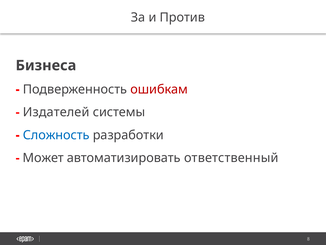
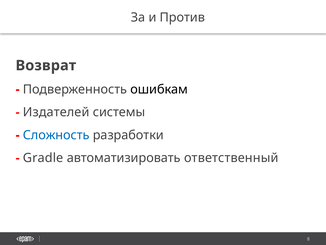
Бизнеса: Бизнеса -> Возврат
ошибкам colour: red -> black
Может: Может -> Gradle
